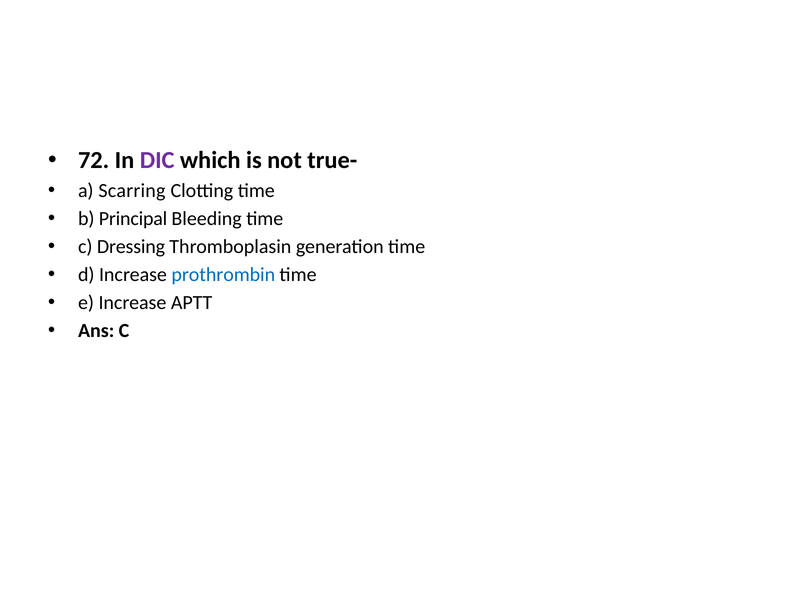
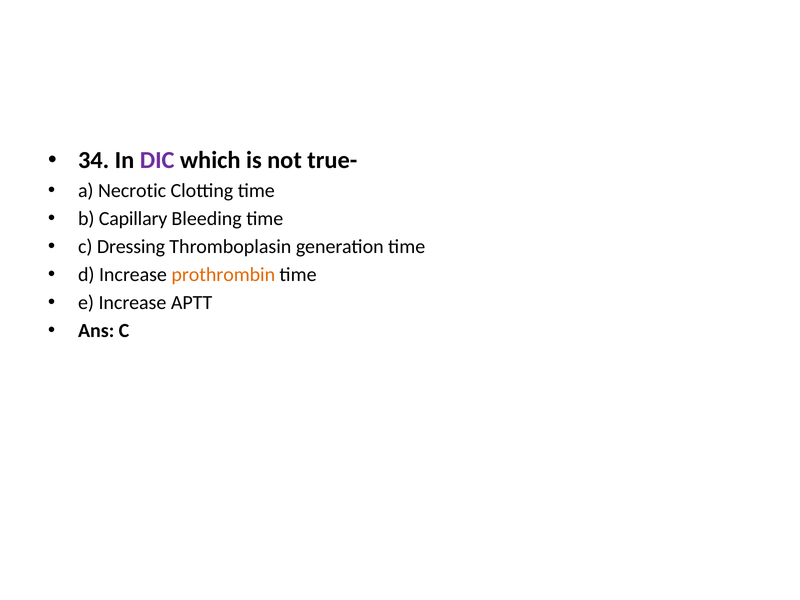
72: 72 -> 34
Scarring: Scarring -> Necrotic
Principal: Principal -> Capillary
prothrombin colour: blue -> orange
